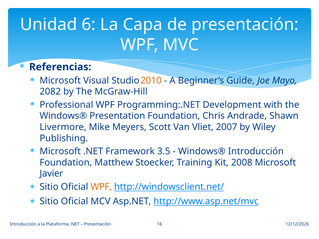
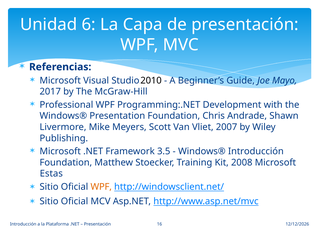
2010 colour: orange -> black
2082: 2082 -> 2017
Javier: Javier -> Estas
